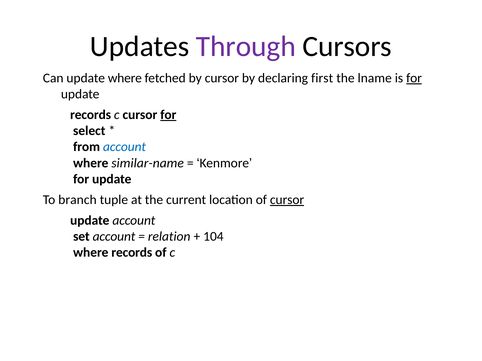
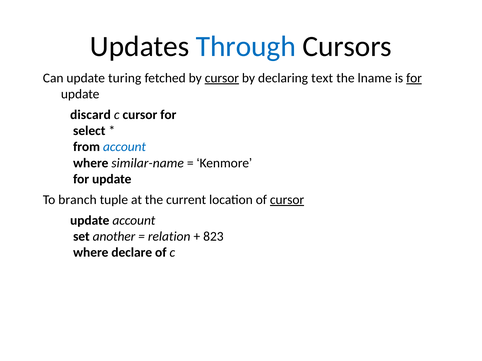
Through colour: purple -> blue
update where: where -> turing
cursor at (222, 78) underline: none -> present
first: first -> text
records at (91, 115): records -> discard
for at (168, 115) underline: present -> none
set account: account -> another
104: 104 -> 823
where records: records -> declare
